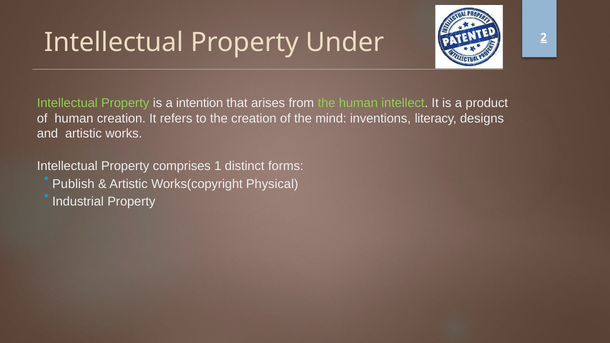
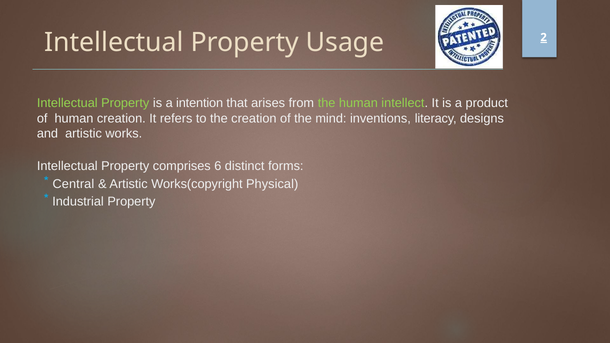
Under: Under -> Usage
1: 1 -> 6
Publish: Publish -> Central
